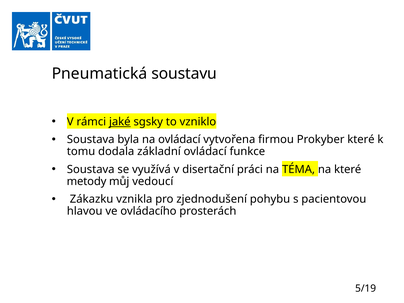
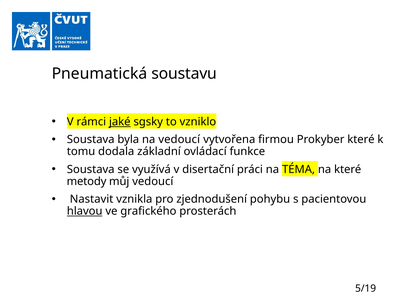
na ovládací: ovládací -> vedoucí
Zákazku: Zákazku -> Nastavit
hlavou underline: none -> present
ovládacího: ovládacího -> grafického
